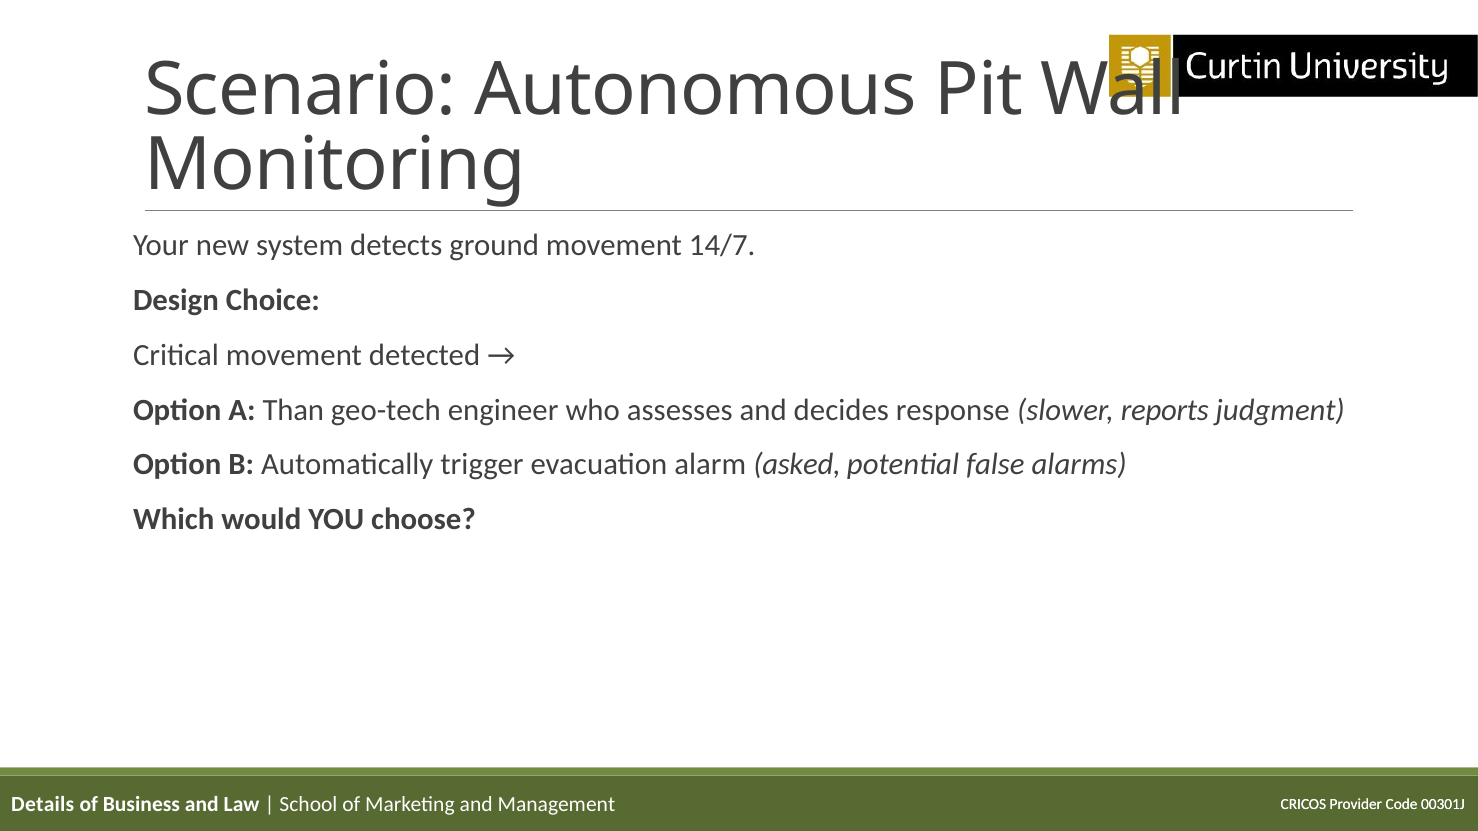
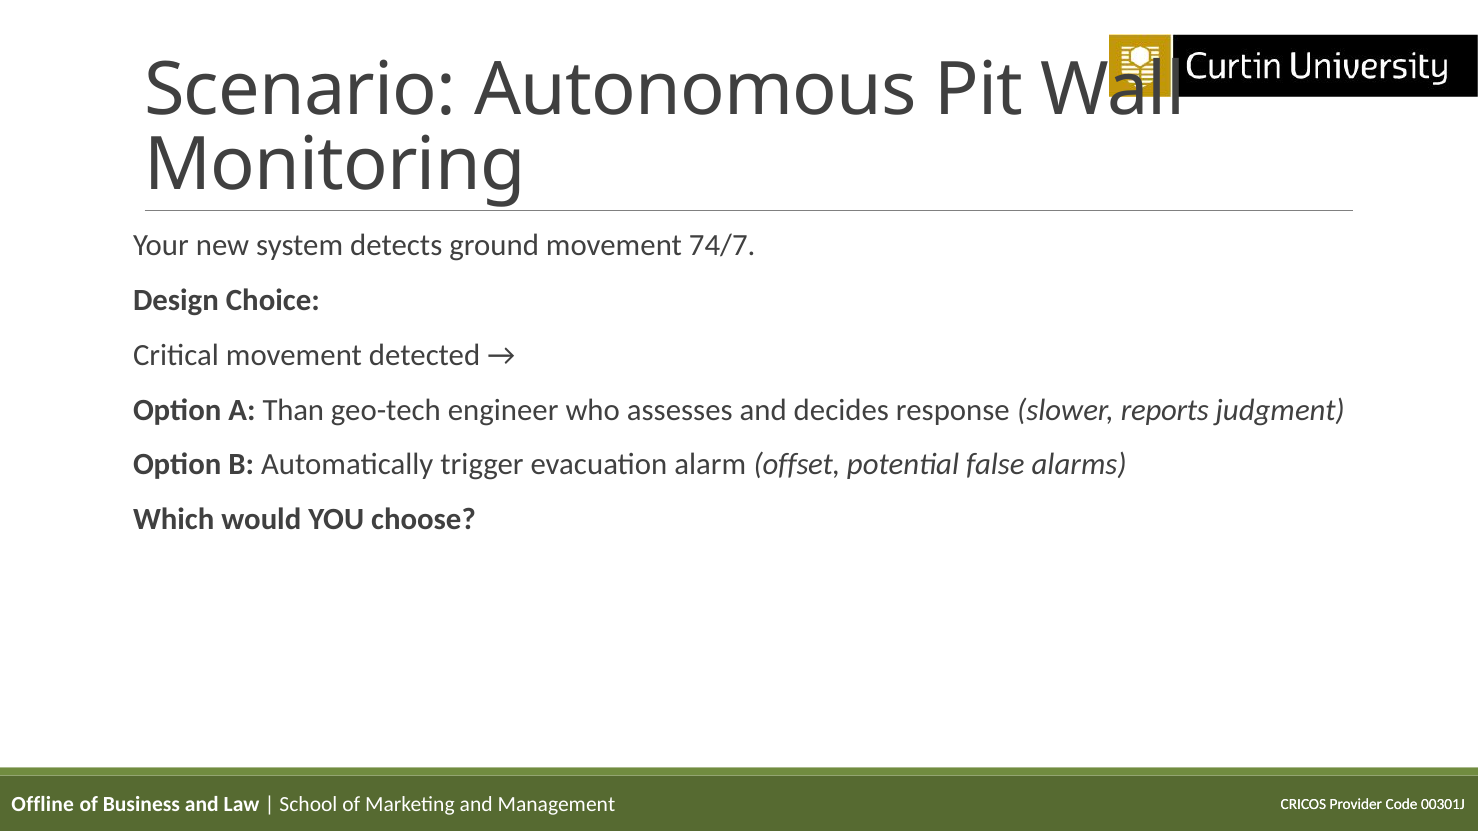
14/7: 14/7 -> 74/7
asked: asked -> offset
Details: Details -> Offline
